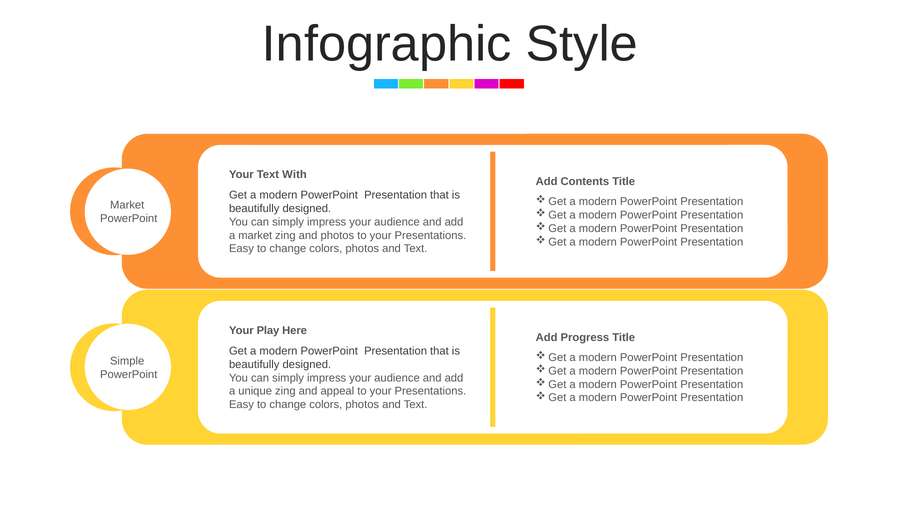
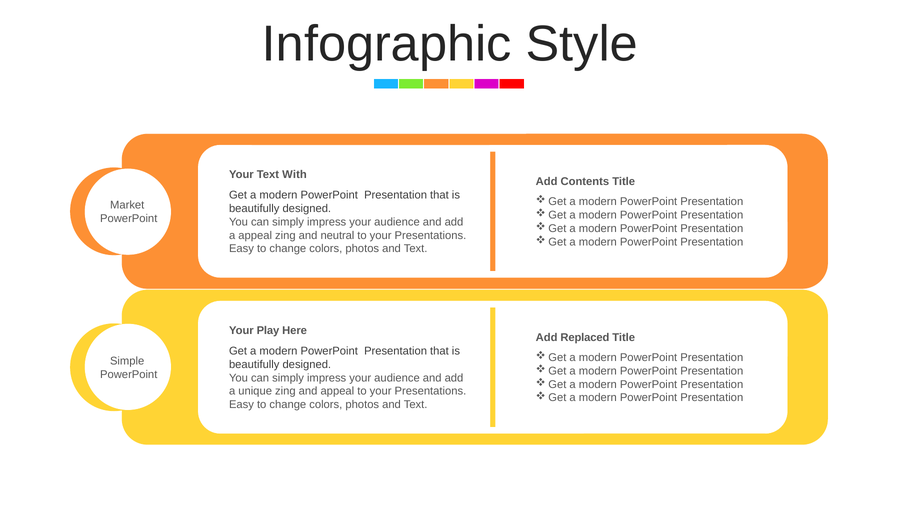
a market: market -> appeal
and photos: photos -> neutral
Progress: Progress -> Replaced
